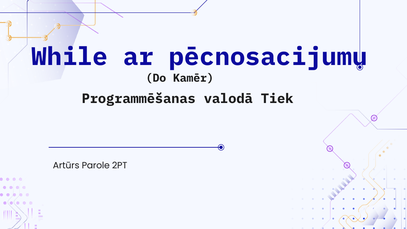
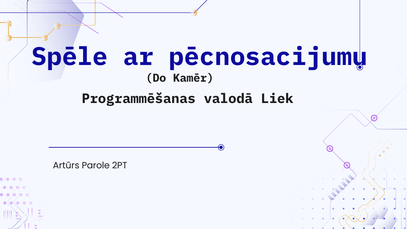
While: While -> Spēle
Tiek: Tiek -> Liek
